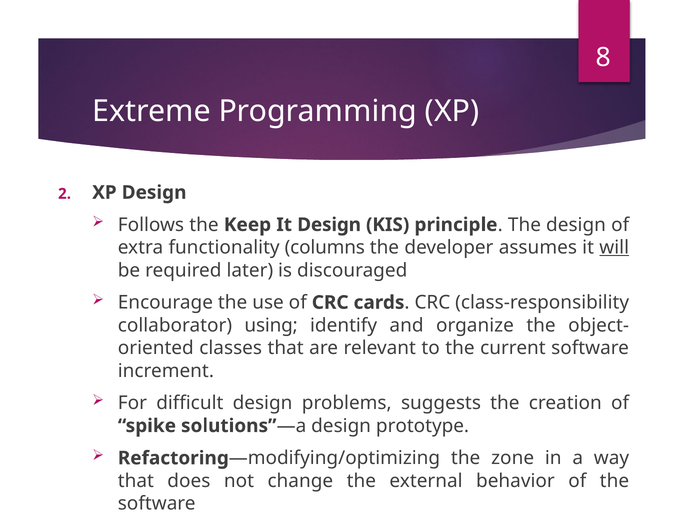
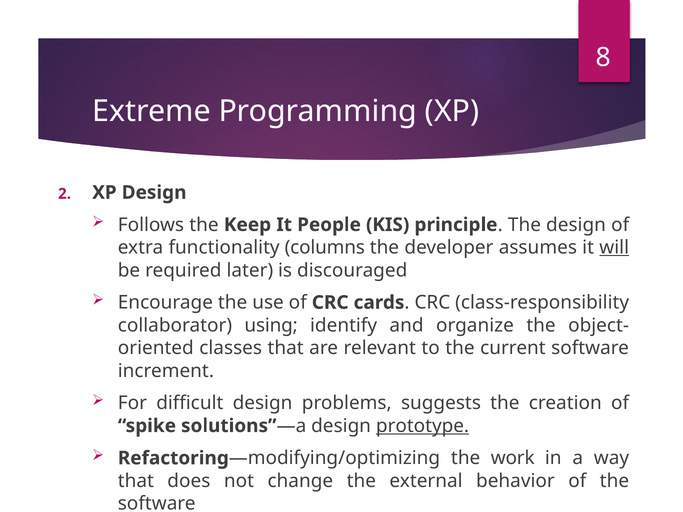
It Design: Design -> People
prototype underline: none -> present
zone: zone -> work
